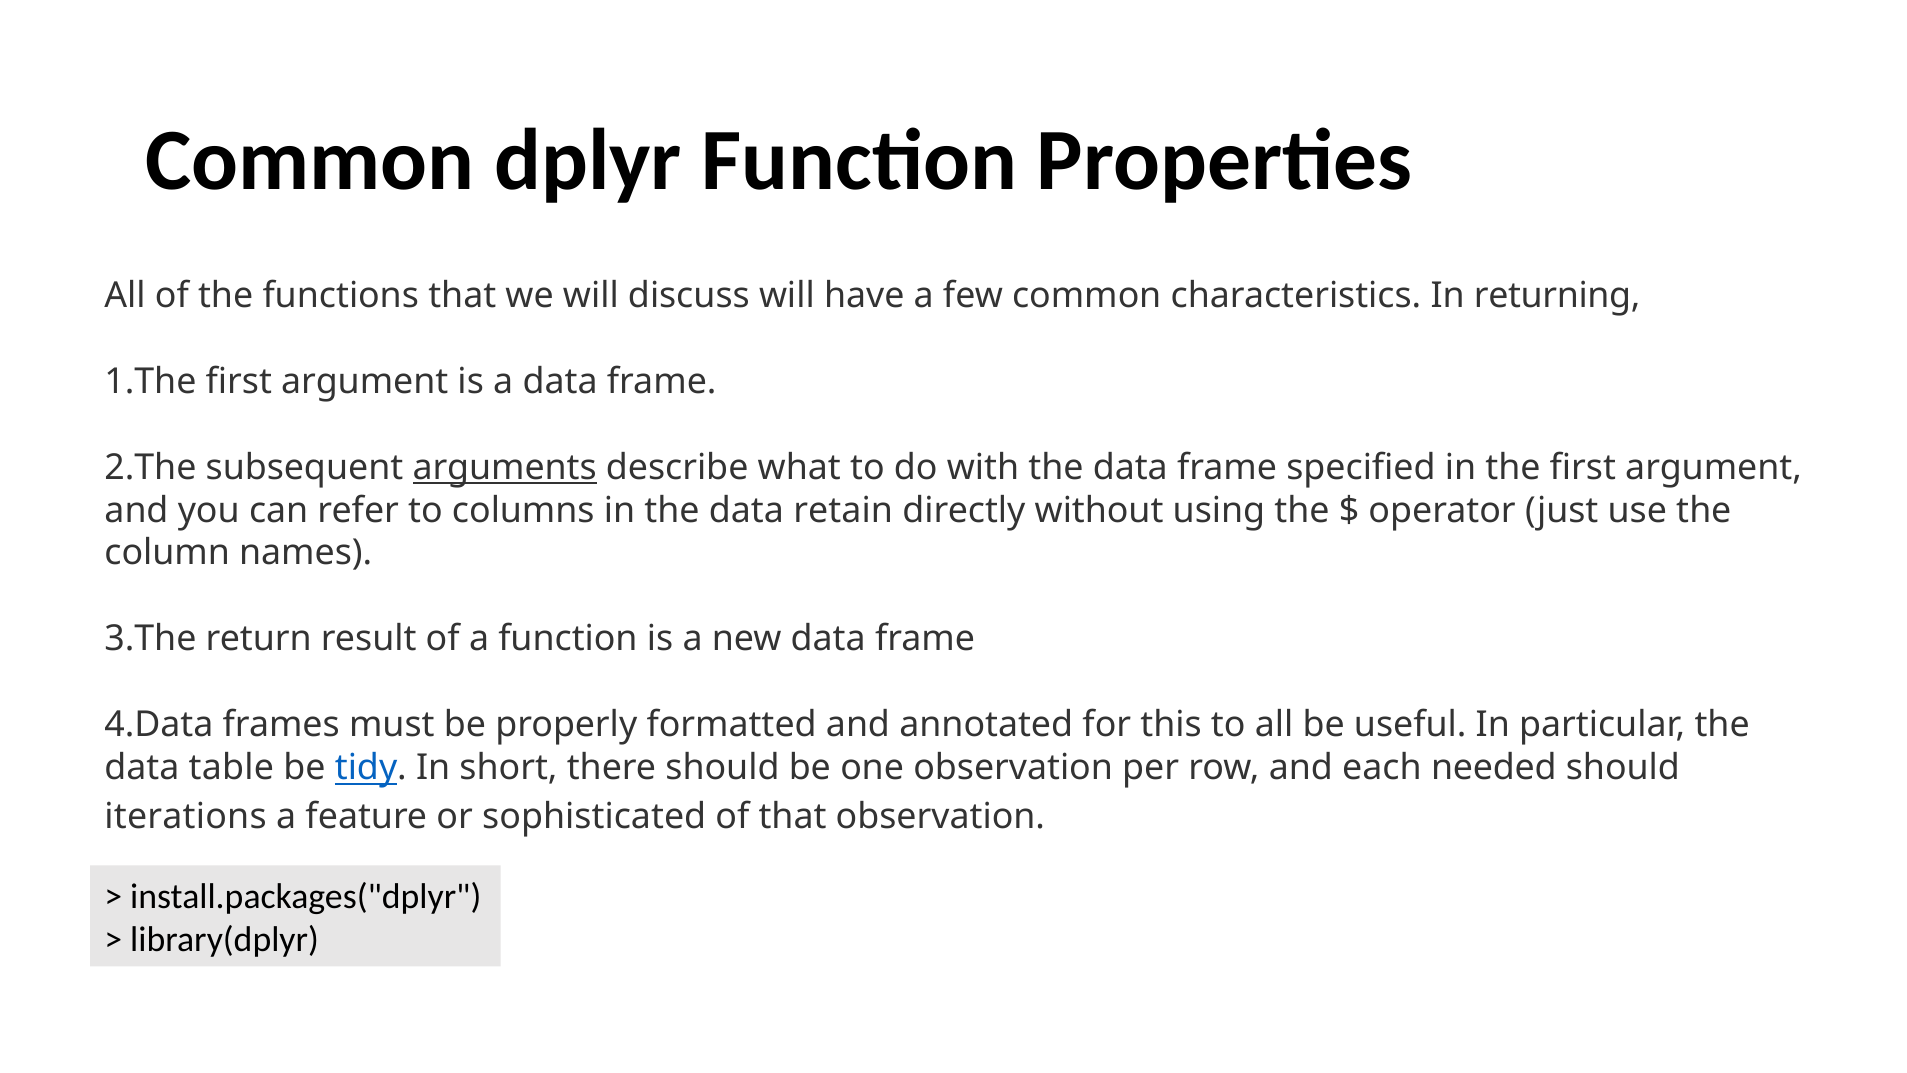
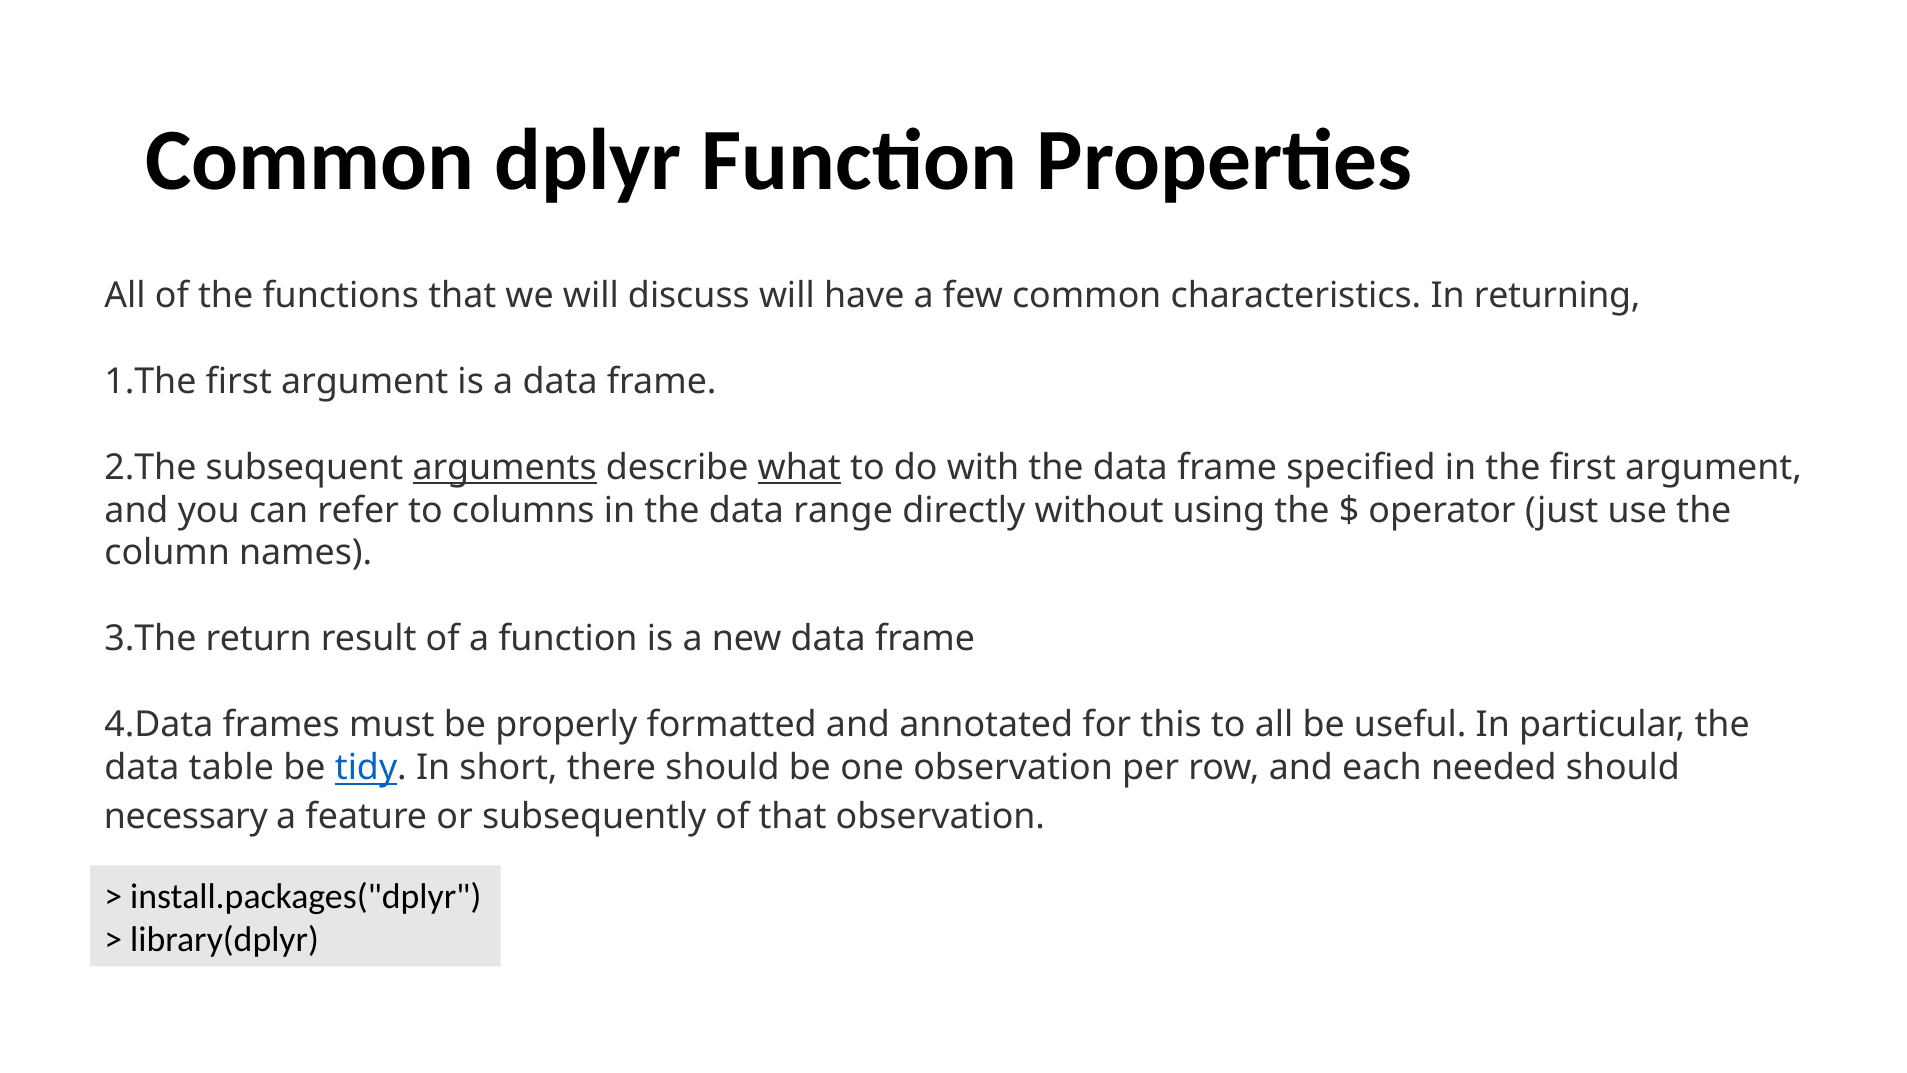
what underline: none -> present
retain: retain -> range
iterations: iterations -> necessary
sophisticated: sophisticated -> subsequently
